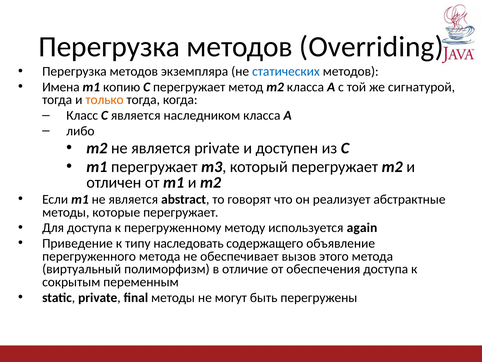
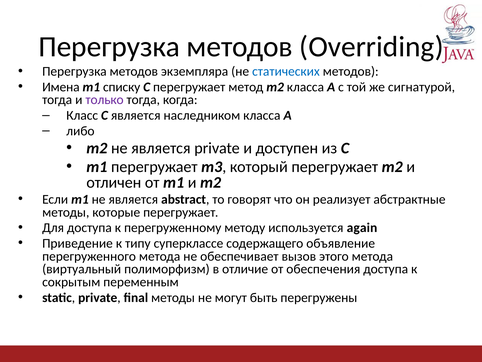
копию: копию -> списку
только colour: orange -> purple
наследовать: наследовать -> суперклассе
